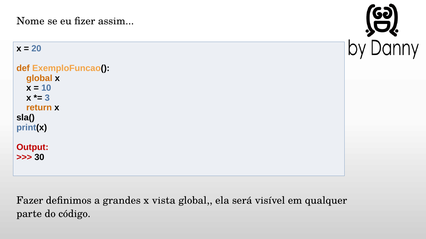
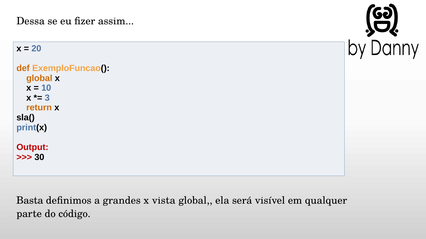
Nome: Nome -> Dessa
Fazer: Fazer -> Basta
